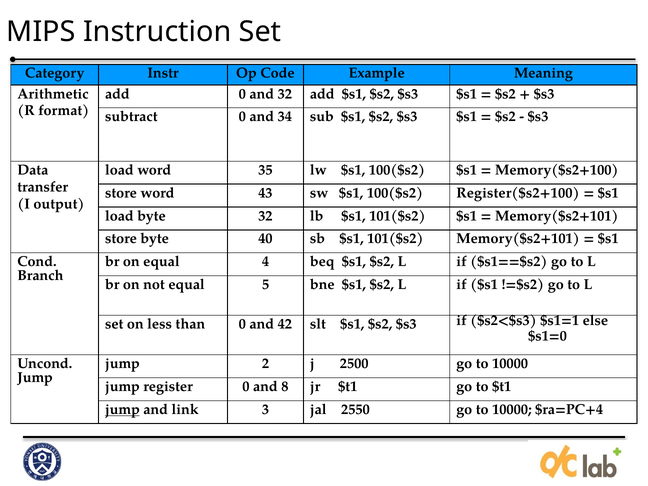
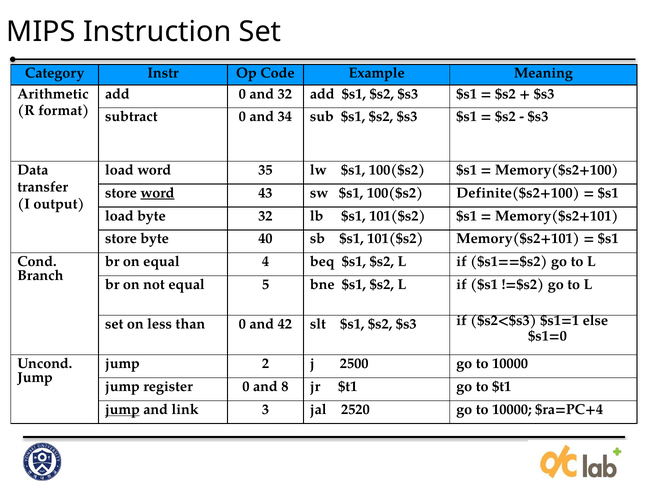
word at (157, 193) underline: none -> present
Register($s2+100: Register($s2+100 -> Definite($s2+100
2550: 2550 -> 2520
